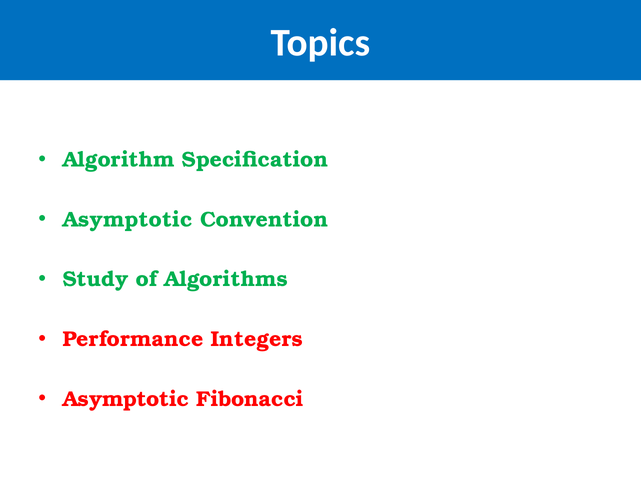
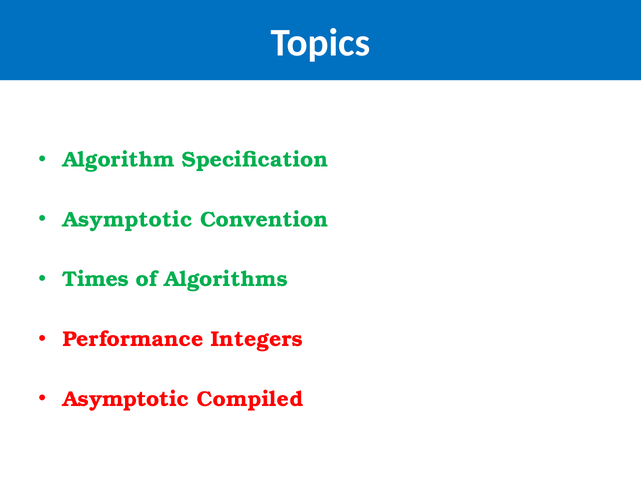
Study: Study -> Times
Fibonacci: Fibonacci -> Compiled
